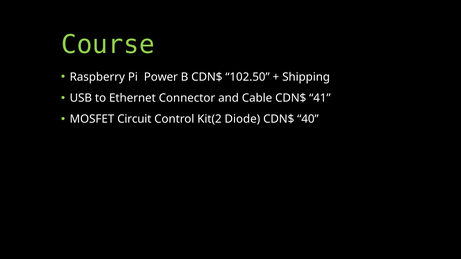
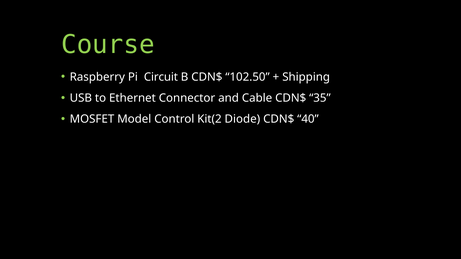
Power: Power -> Circuit
41: 41 -> 35
Circuit: Circuit -> Model
